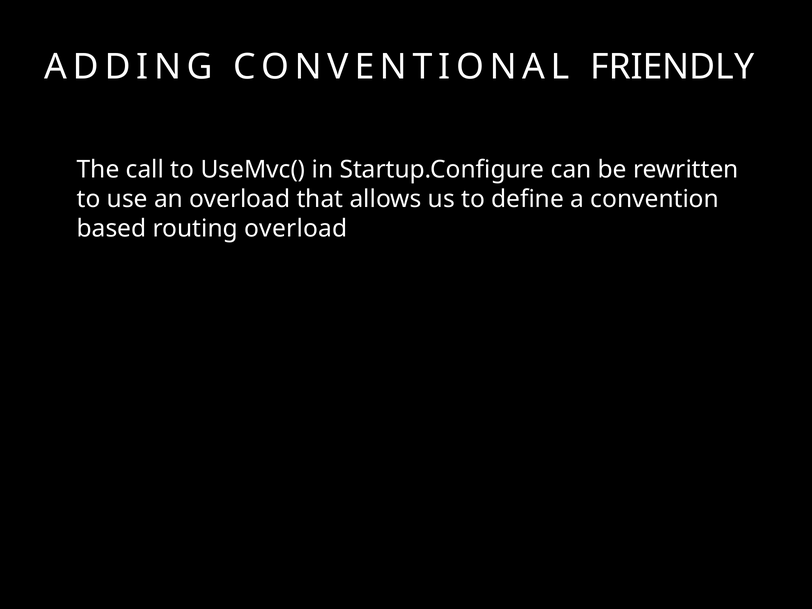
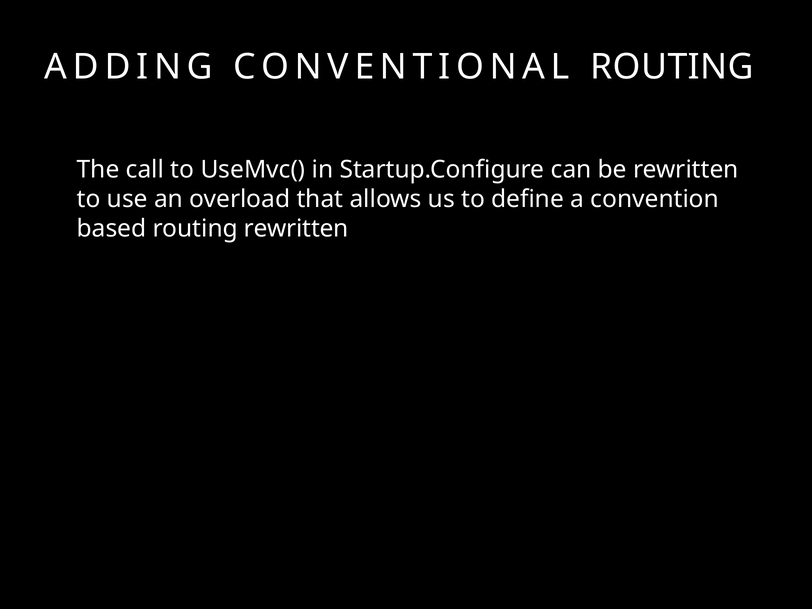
CONVENTIONAL FRIENDLY: FRIENDLY -> ROUTING
routing overload: overload -> rewritten
